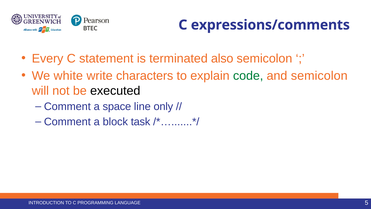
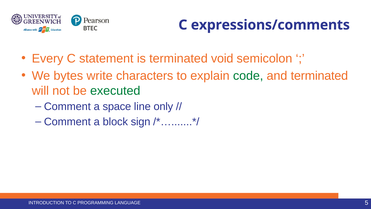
also: also -> void
white: white -> bytes
and semicolon: semicolon -> terminated
executed colour: black -> green
task: task -> sign
